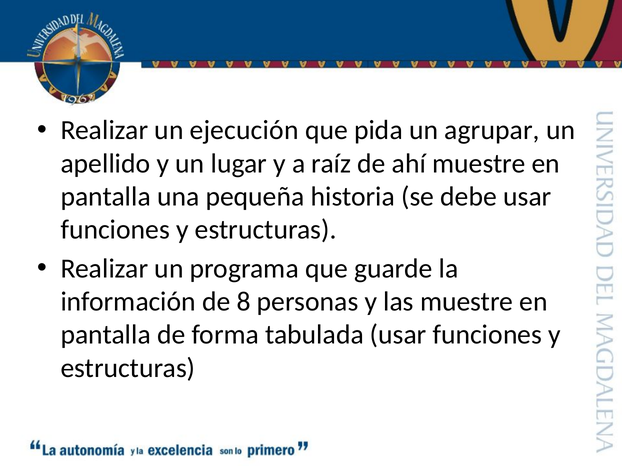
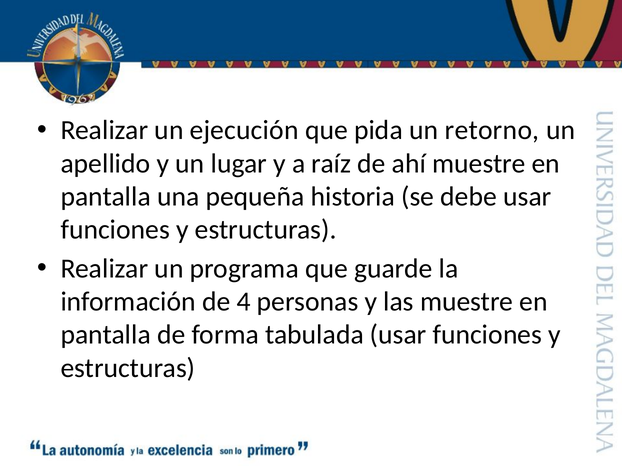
agrupar: agrupar -> retorno
8: 8 -> 4
